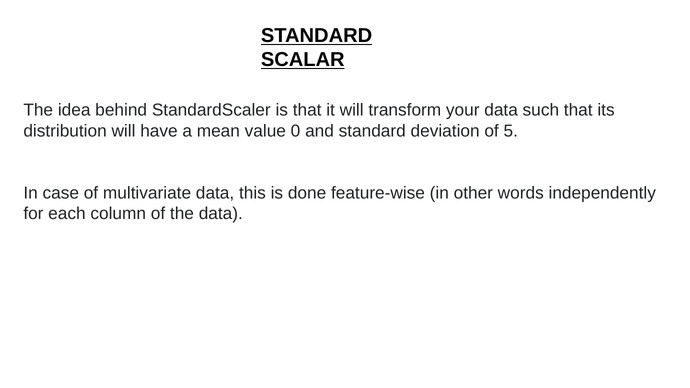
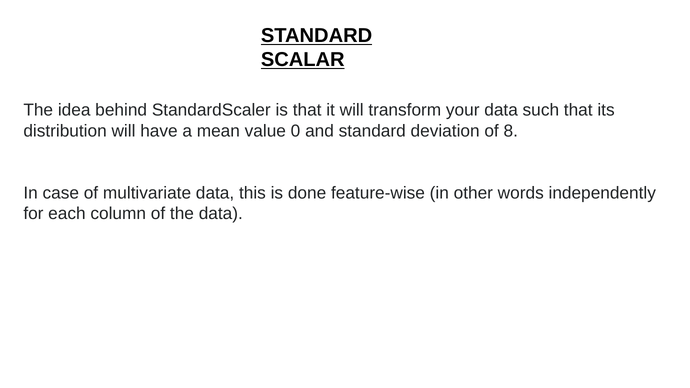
5: 5 -> 8
